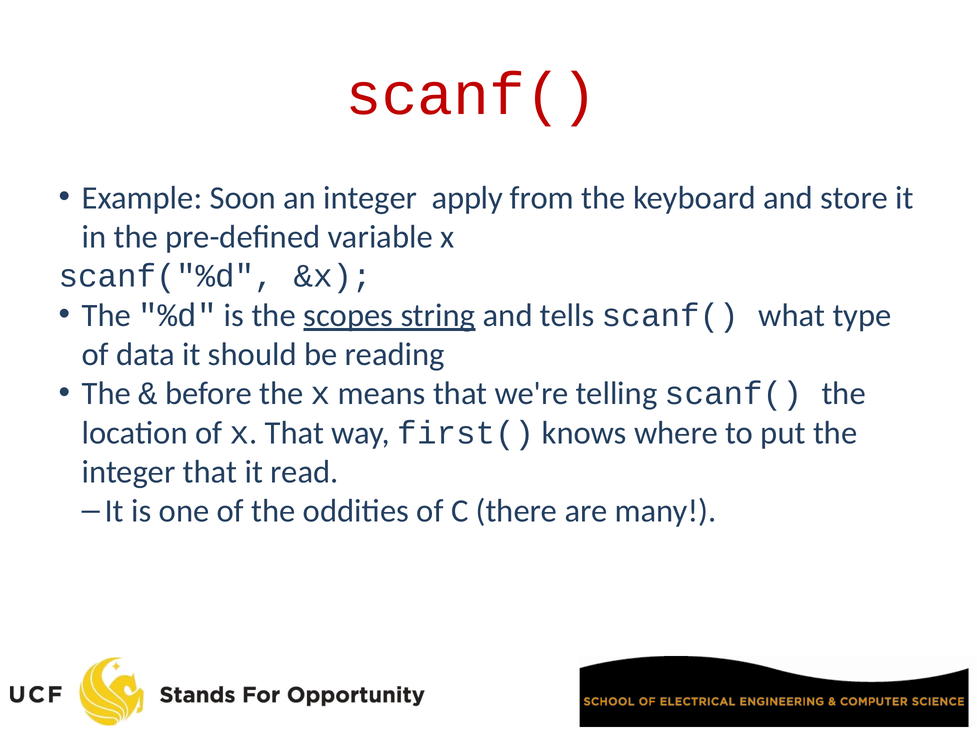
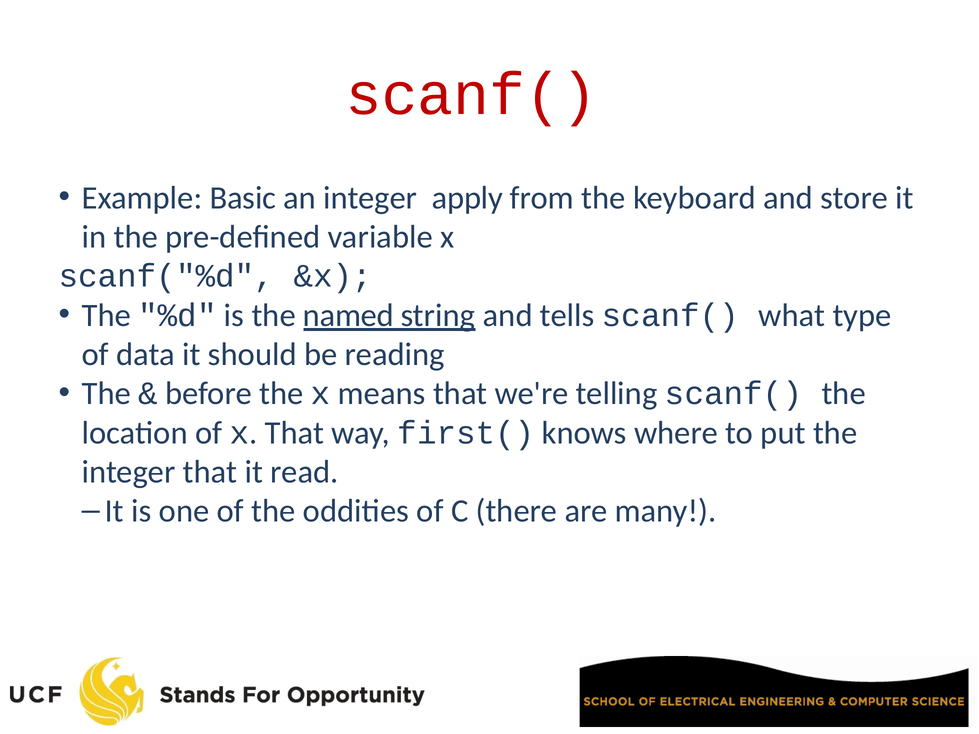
Soon: Soon -> Basic
scopes: scopes -> named
